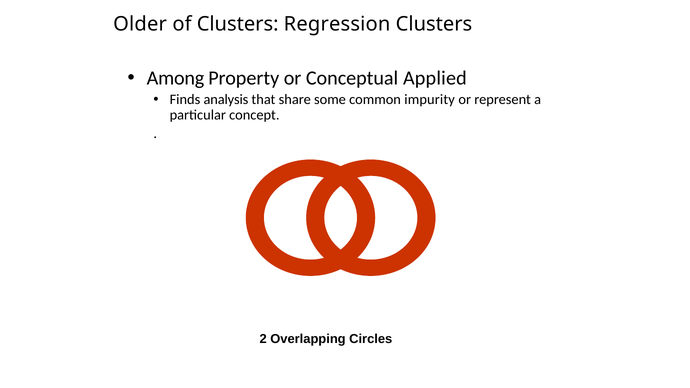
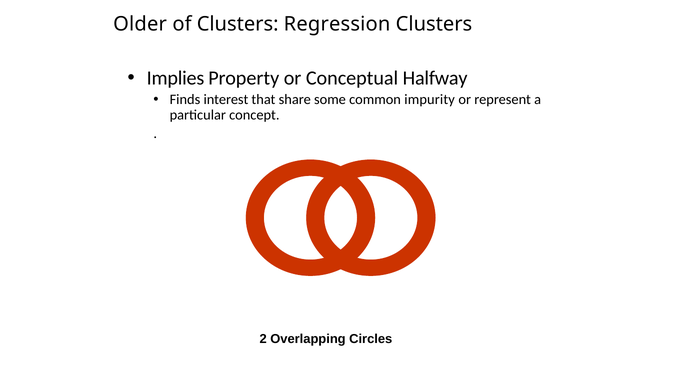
Among: Among -> Implies
Applied: Applied -> Halfway
analysis: analysis -> interest
